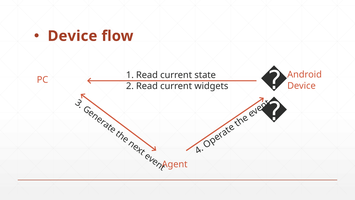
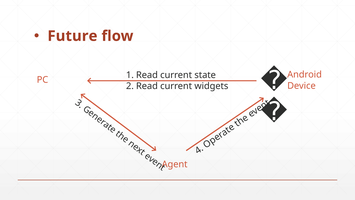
Device at (72, 36): Device -> Future
